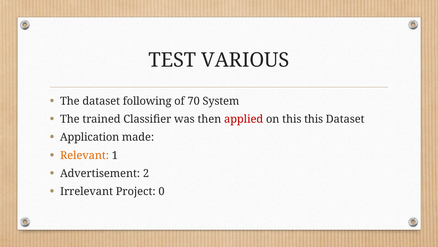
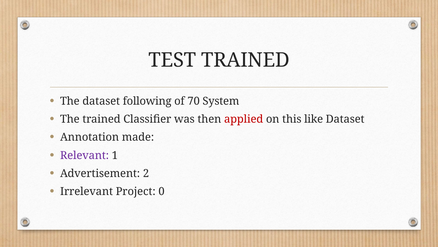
TEST VARIOUS: VARIOUS -> TRAINED
this this: this -> like
Application: Application -> Annotation
Relevant colour: orange -> purple
